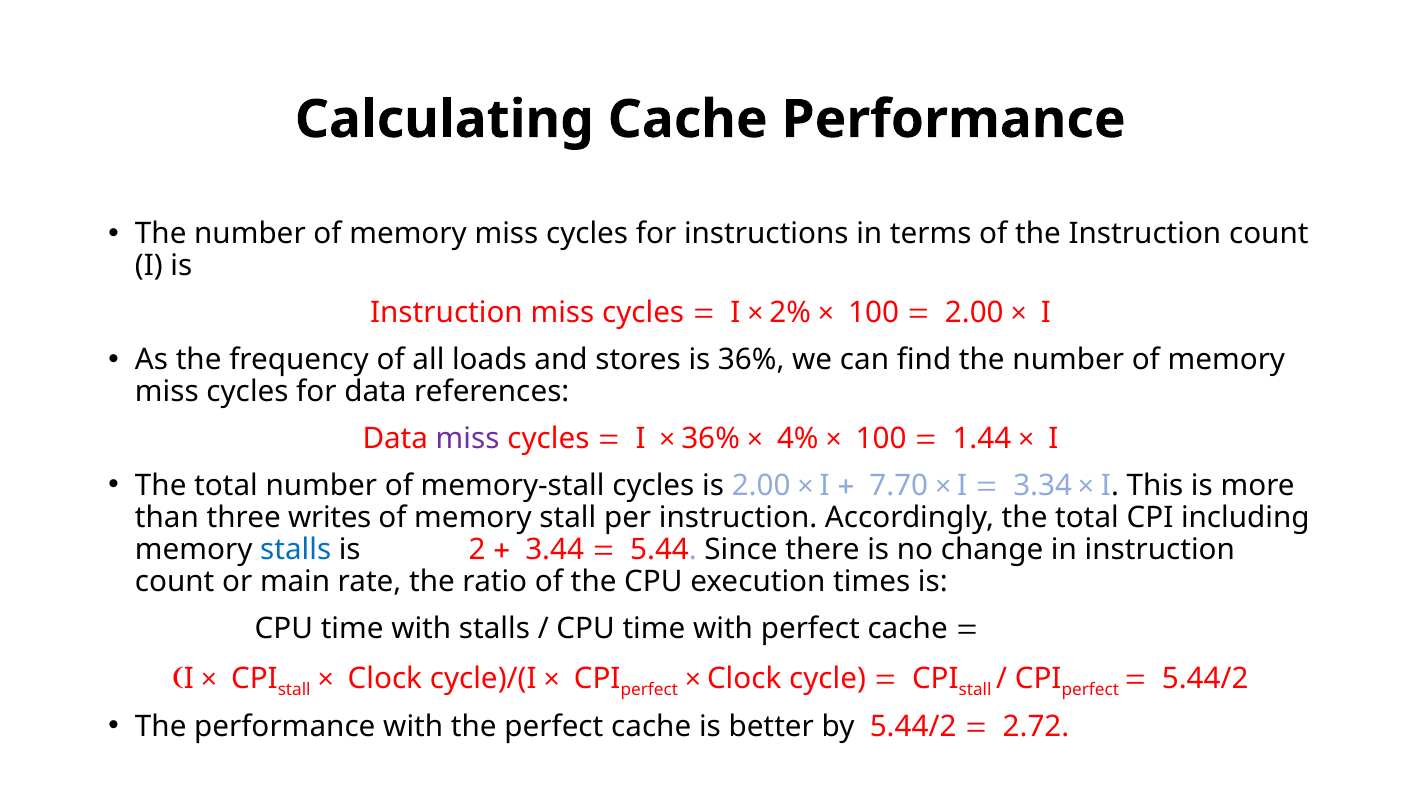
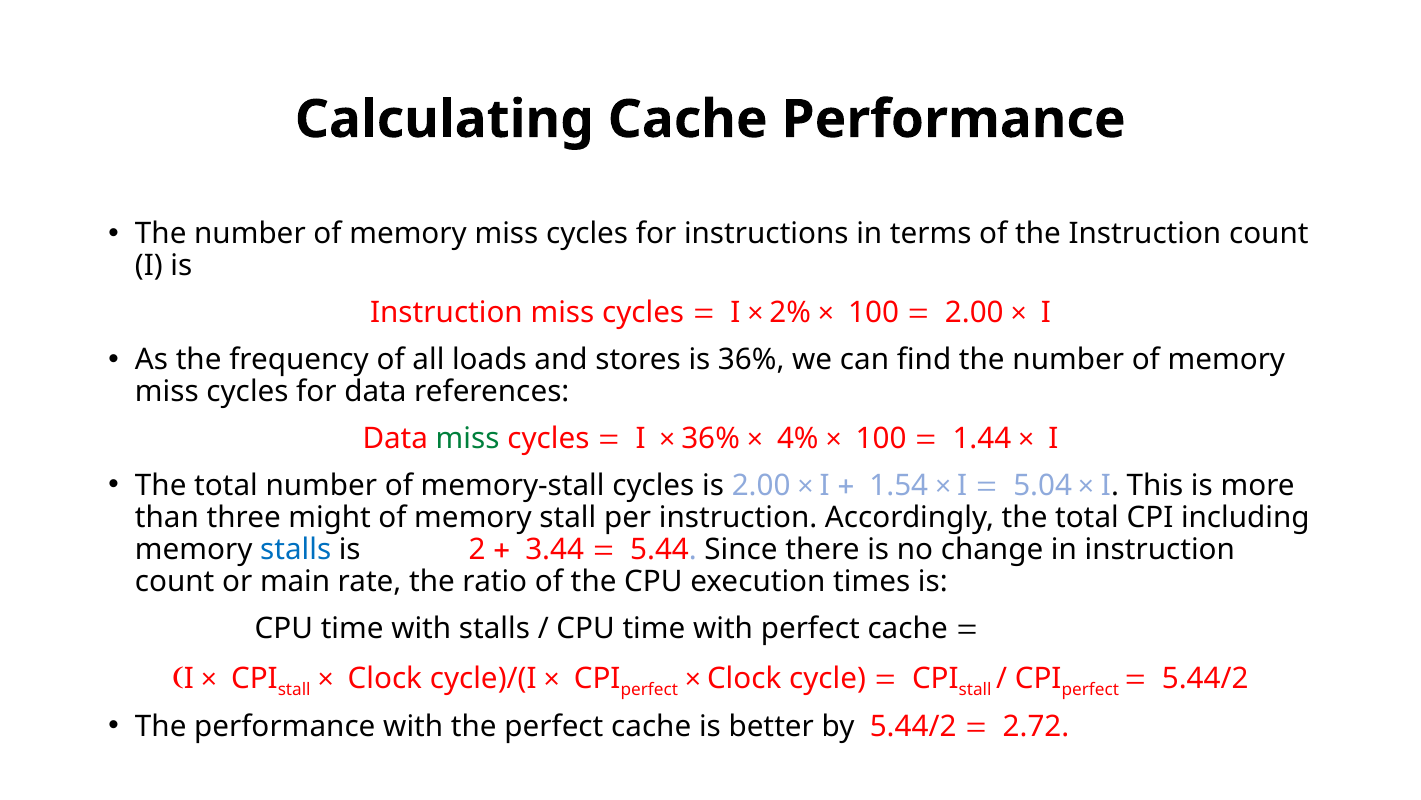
miss at (468, 438) colour: purple -> green
7.70: 7.70 -> 1.54
3.34: 3.34 -> 5.04
writes: writes -> might
